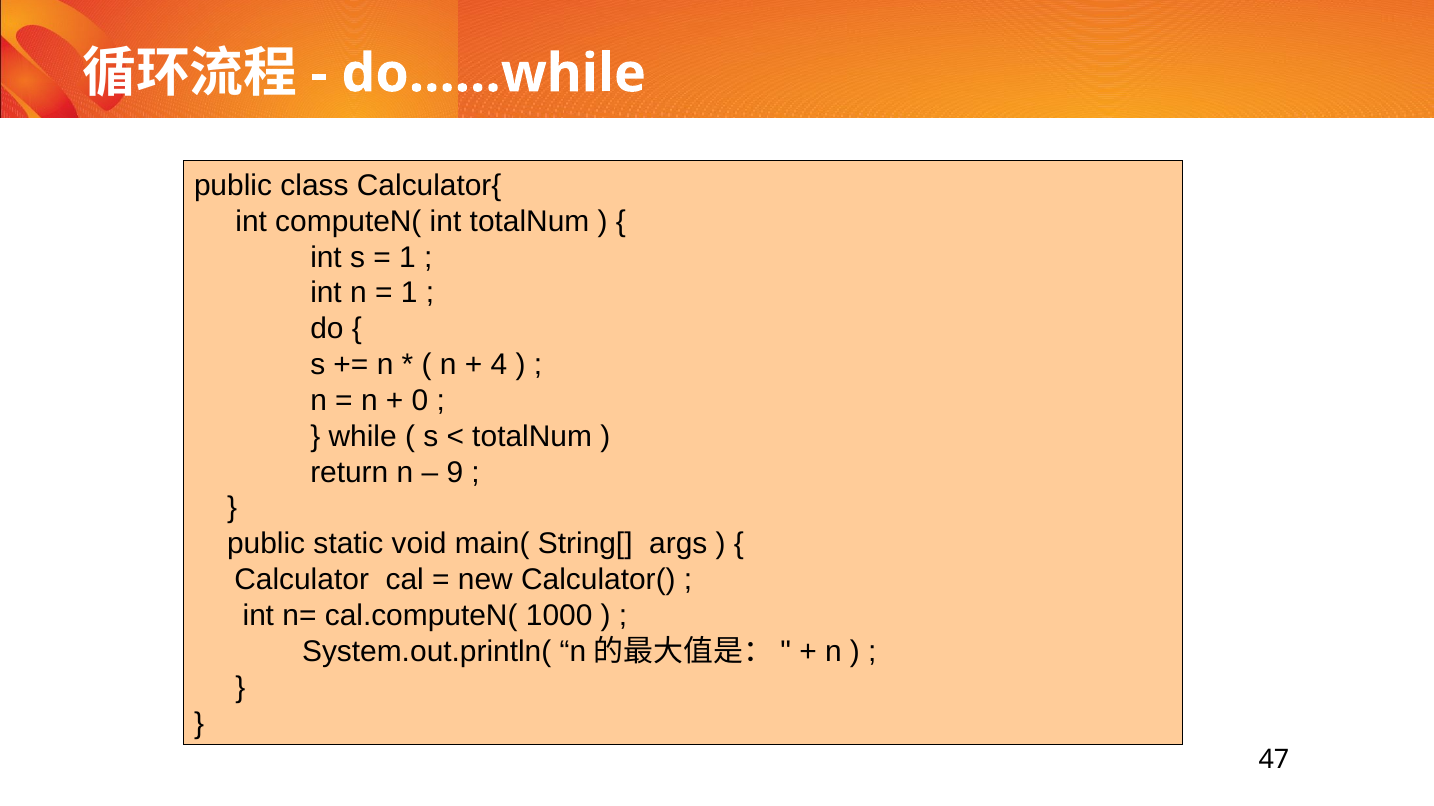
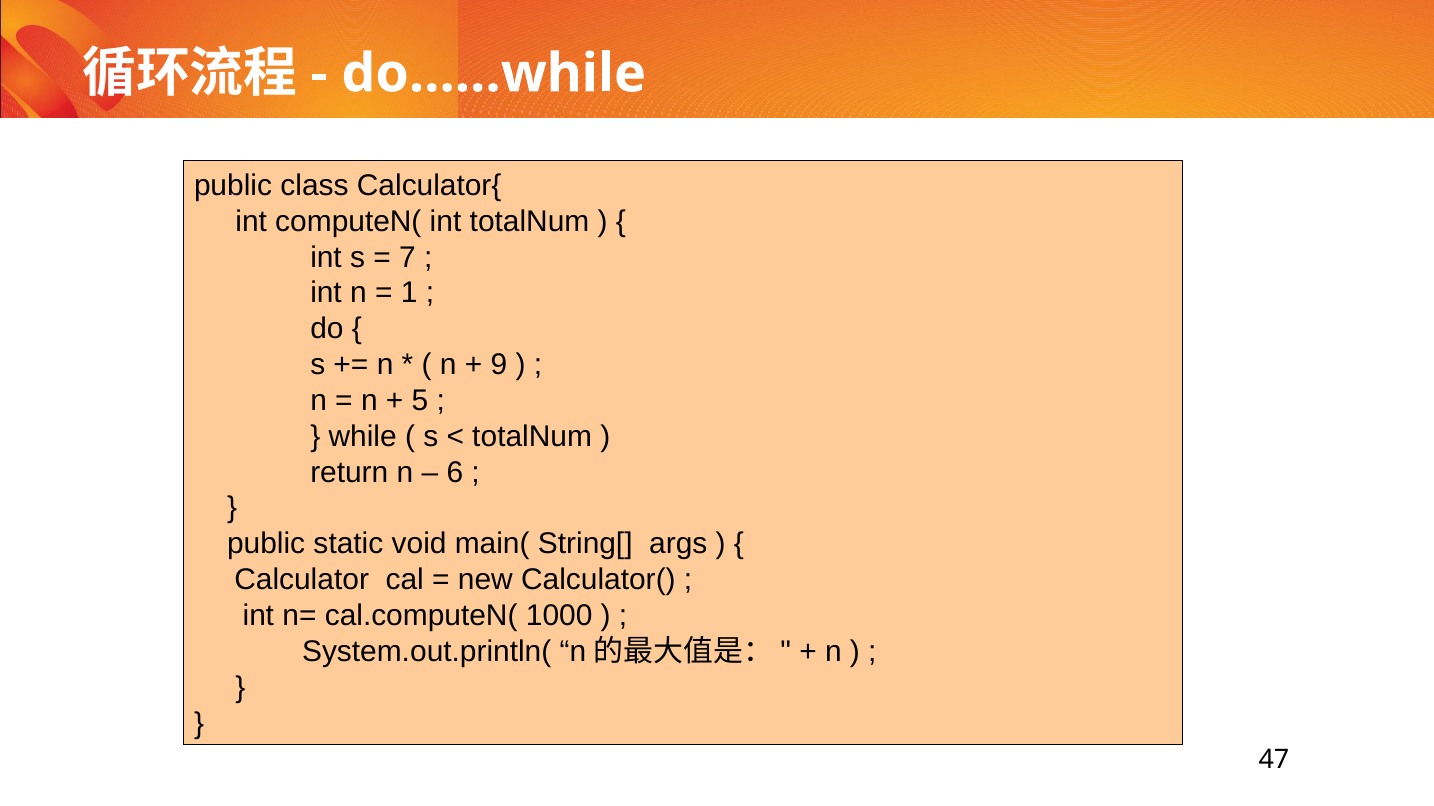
1 at (407, 257): 1 -> 7
4: 4 -> 9
0: 0 -> 5
9: 9 -> 6
